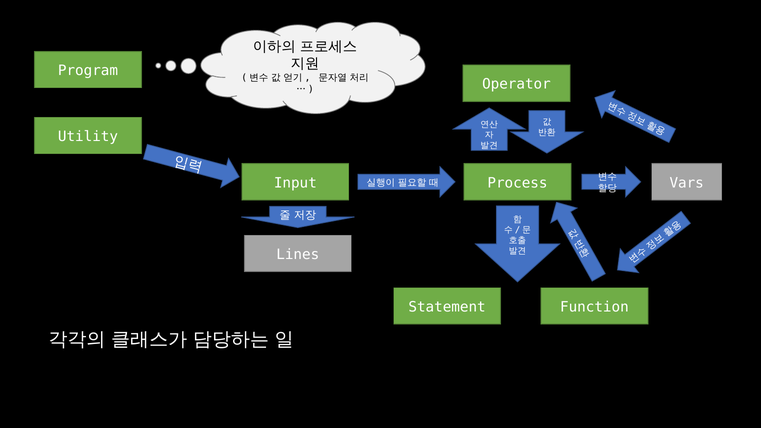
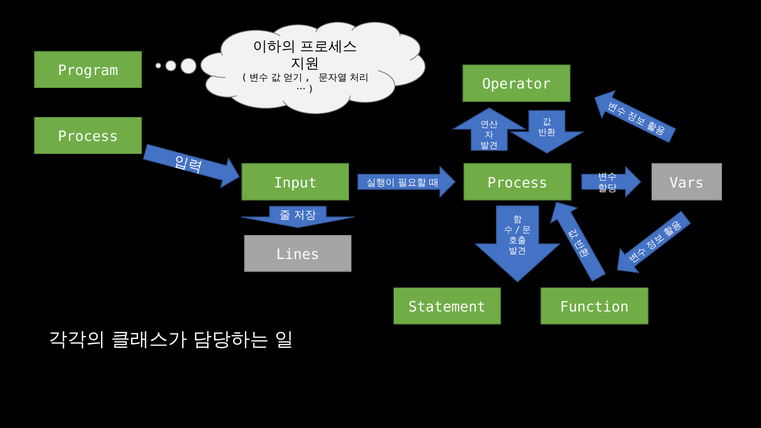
Utility at (88, 137): Utility -> Process
